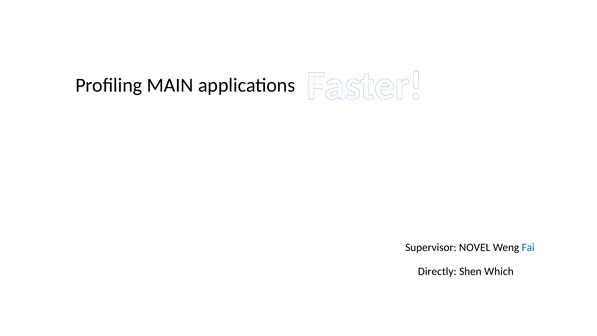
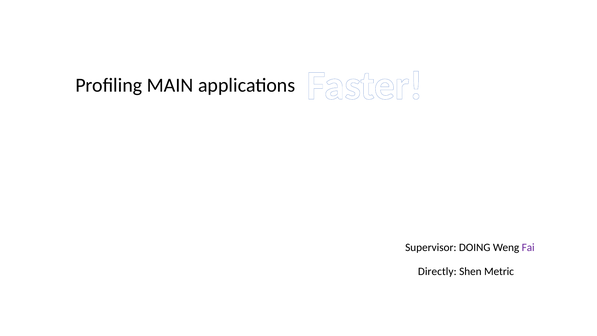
NOVEL: NOVEL -> DOING
Fai colour: blue -> purple
Which: Which -> Metric
